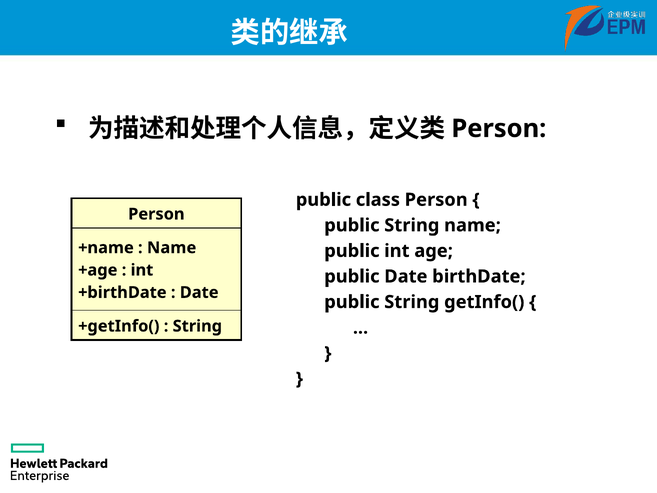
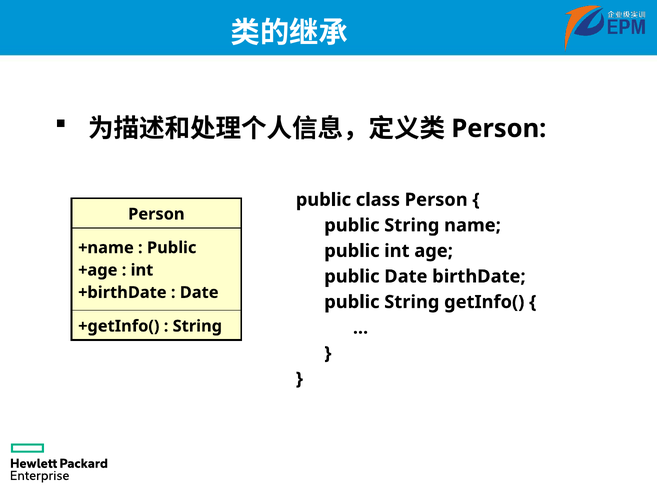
Name at (172, 248): Name -> Public
